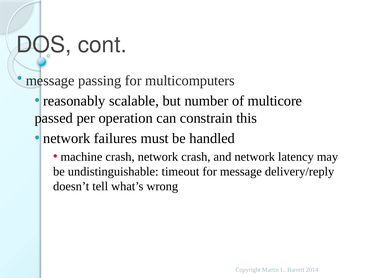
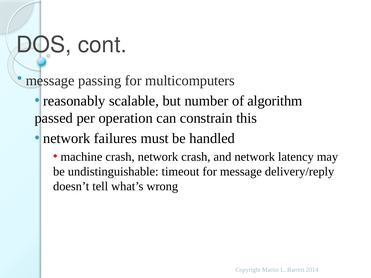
multicore: multicore -> algorithm
